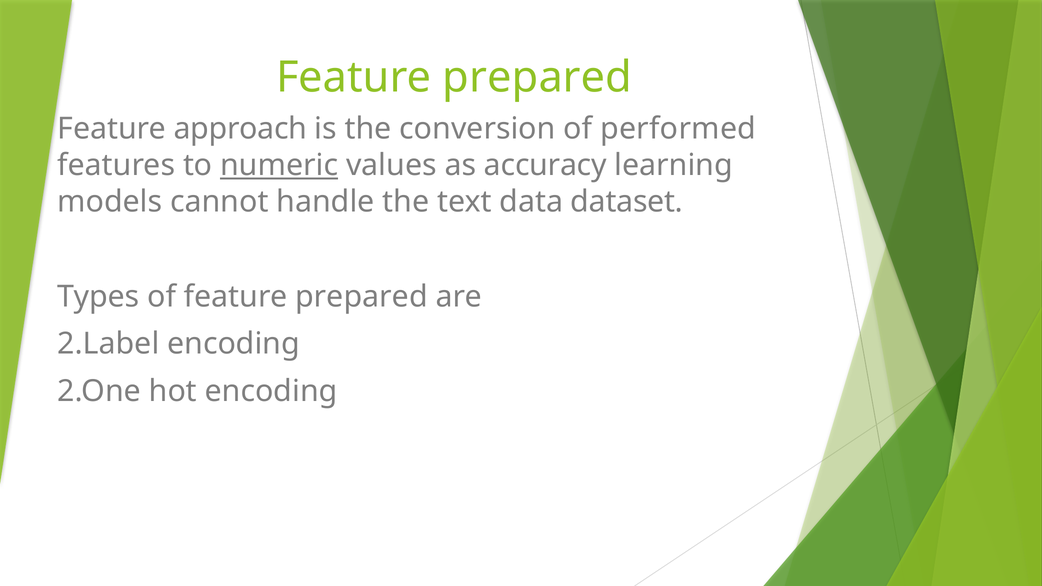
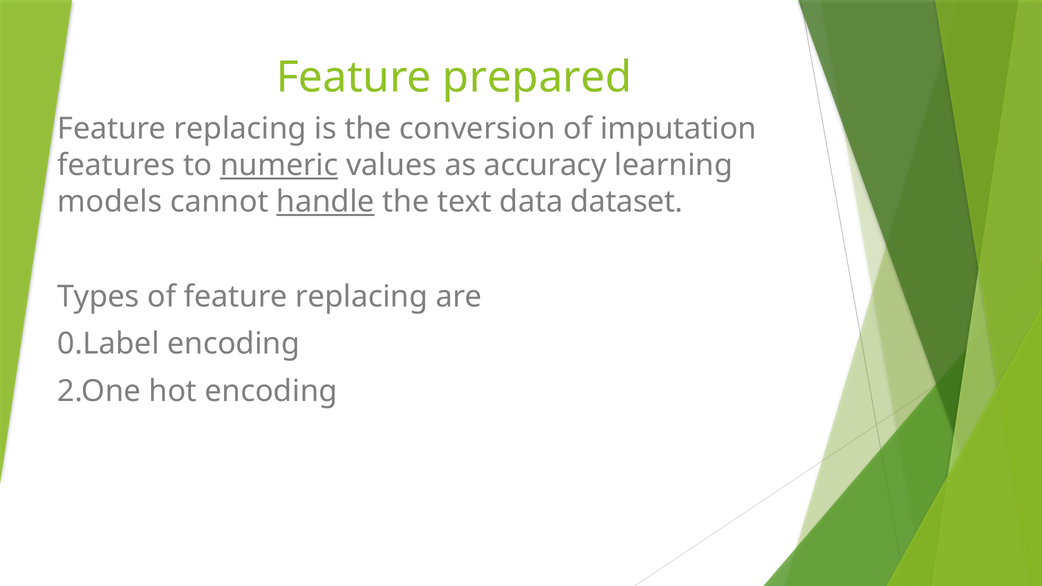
approach at (240, 129): approach -> replacing
performed: performed -> imputation
handle underline: none -> present
of feature prepared: prepared -> replacing
2.Label: 2.Label -> 0.Label
